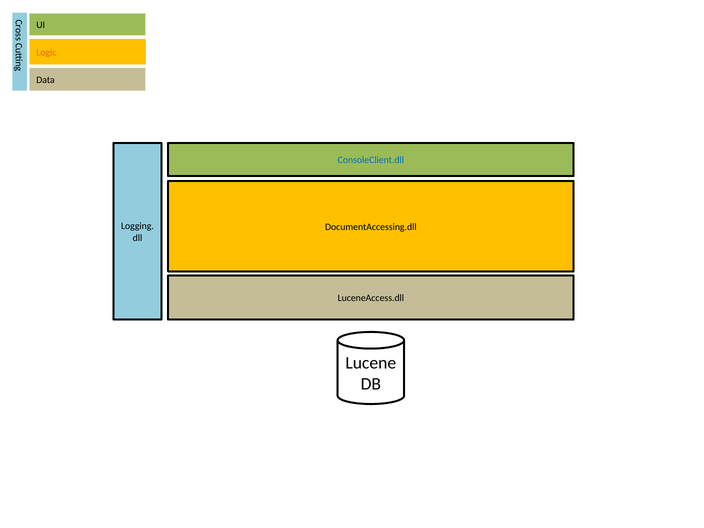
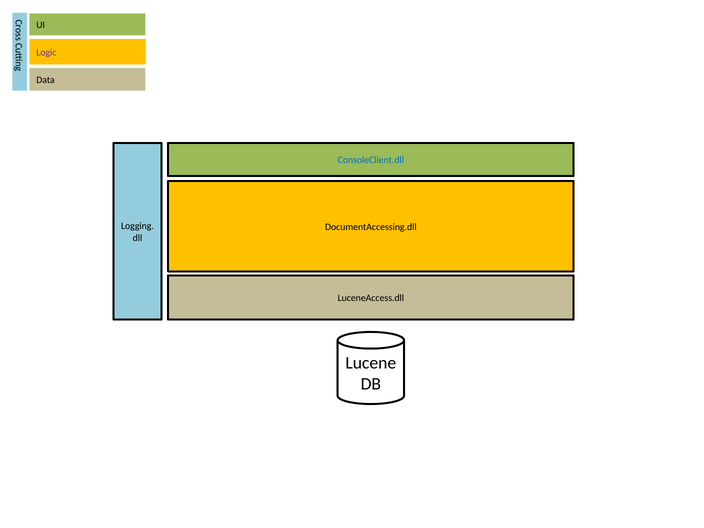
Logic colour: orange -> purple
